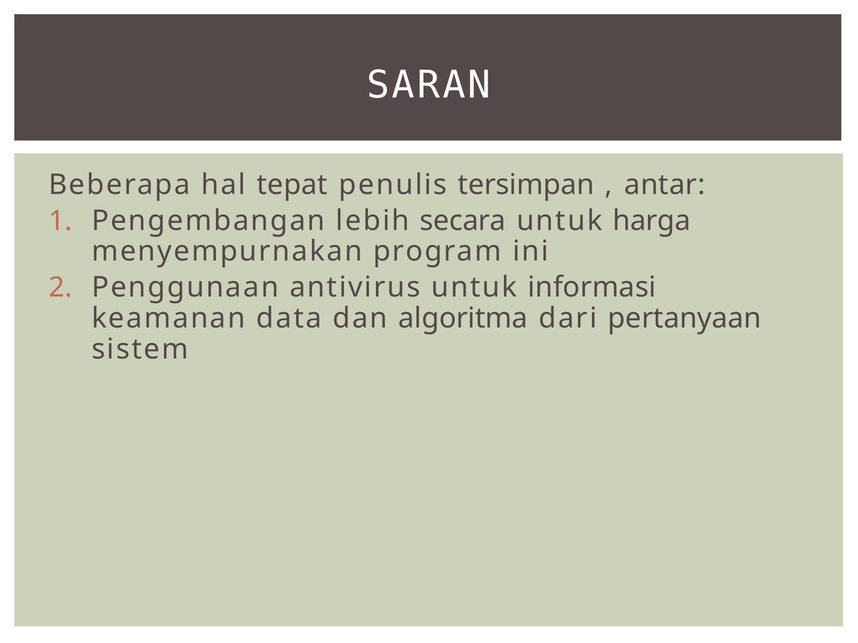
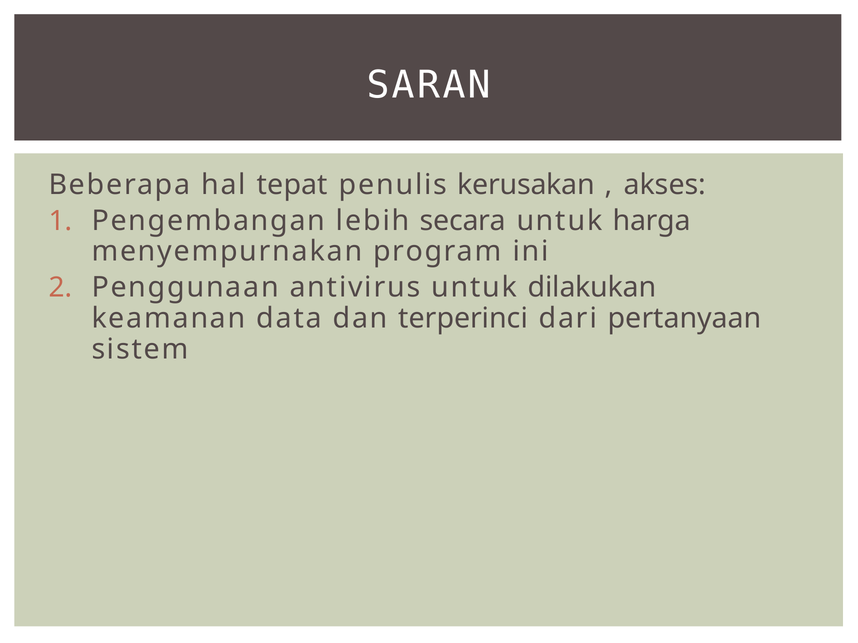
tersimpan: tersimpan -> kerusakan
antar: antar -> akses
informasi: informasi -> dilakukan
algoritma: algoritma -> terperinci
